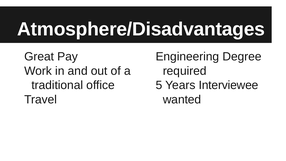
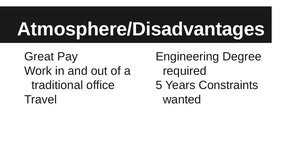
Interviewee: Interviewee -> Constraints
